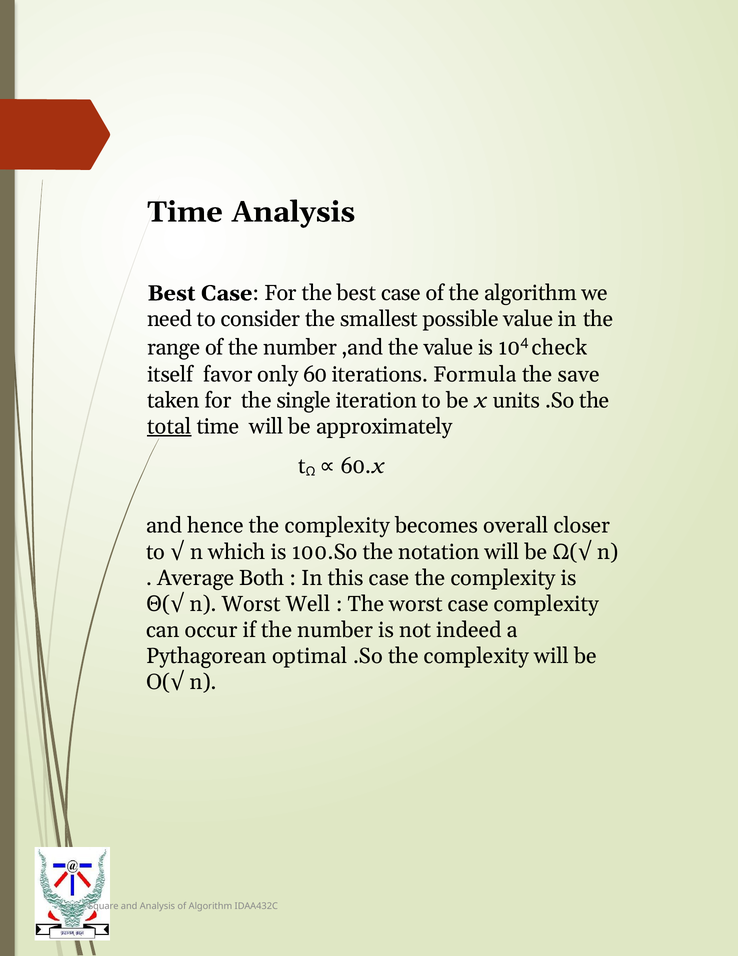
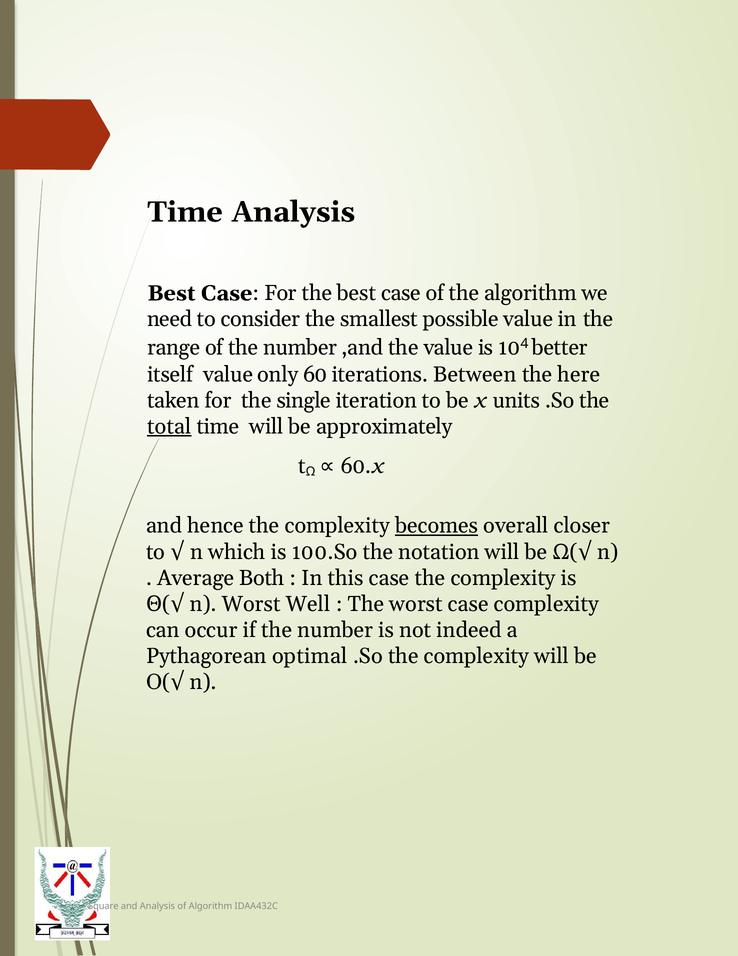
check: check -> better
itself favor: favor -> value
Formula: Formula -> Between
save: save -> here
becomes underline: none -> present
